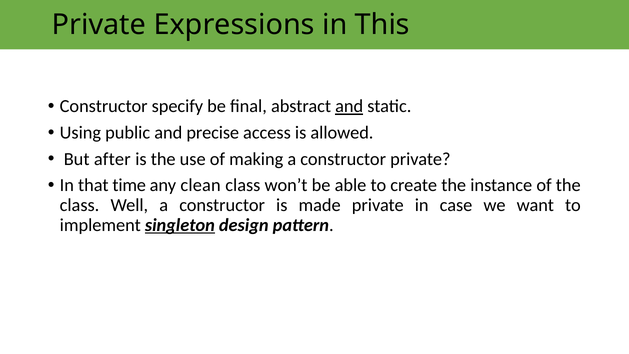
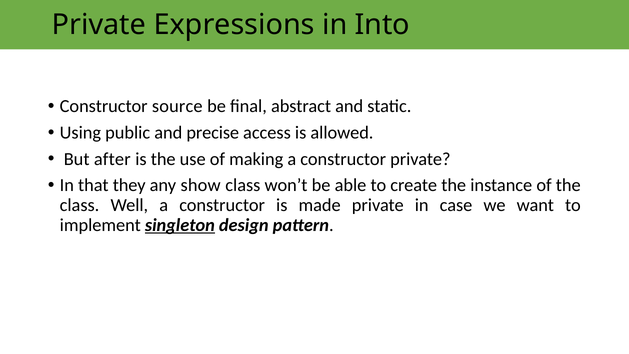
This: This -> Into
specify: specify -> source
and at (349, 106) underline: present -> none
time: time -> they
clean: clean -> show
